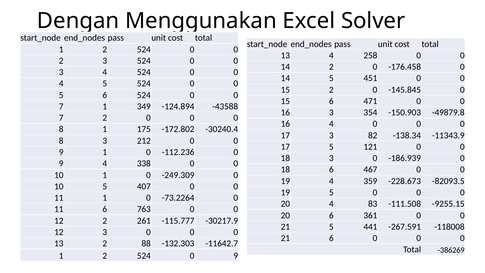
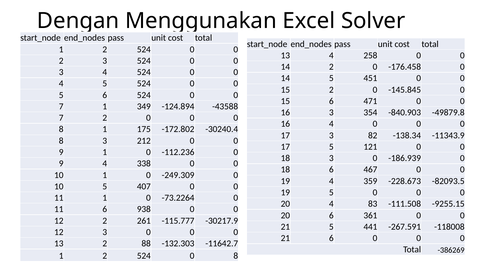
-150.903: -150.903 -> -840.903
763: 763 -> 938
524 0 9: 9 -> 8
